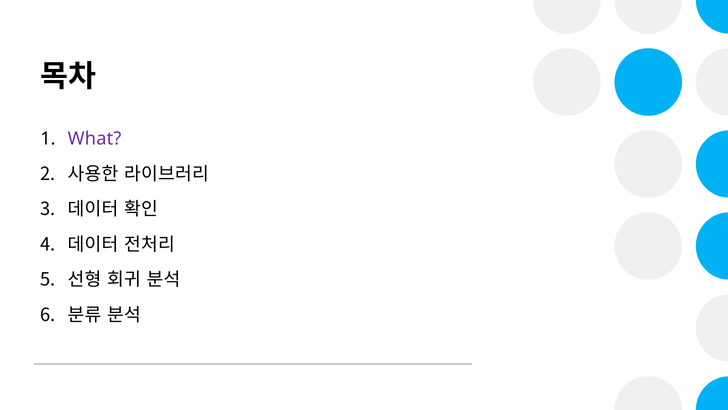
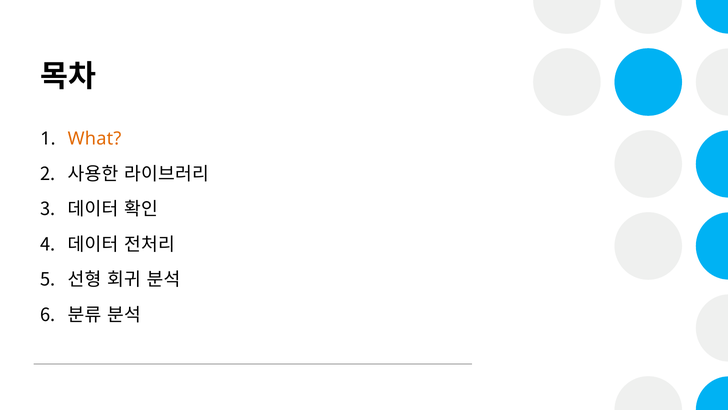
What colour: purple -> orange
